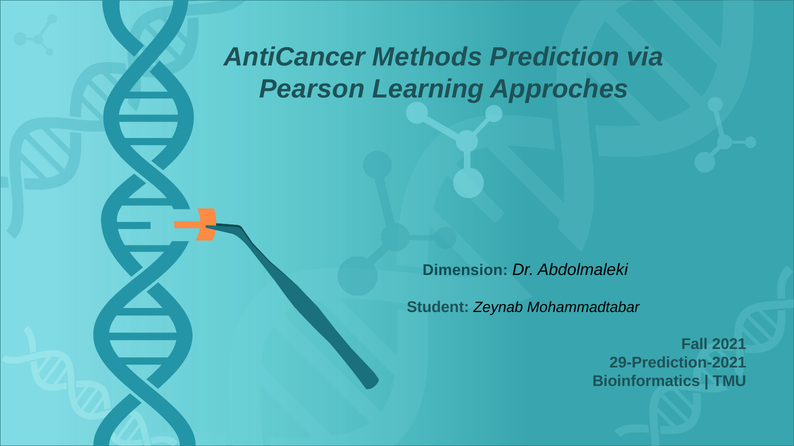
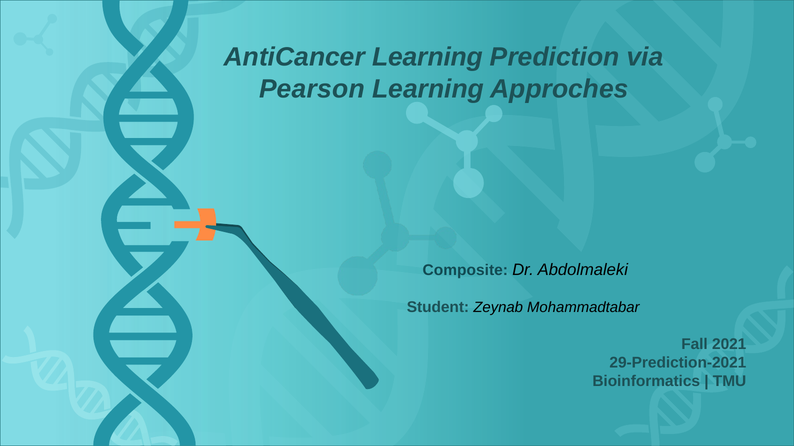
AntiCancer Methods: Methods -> Learning
Dimension: Dimension -> Composite
